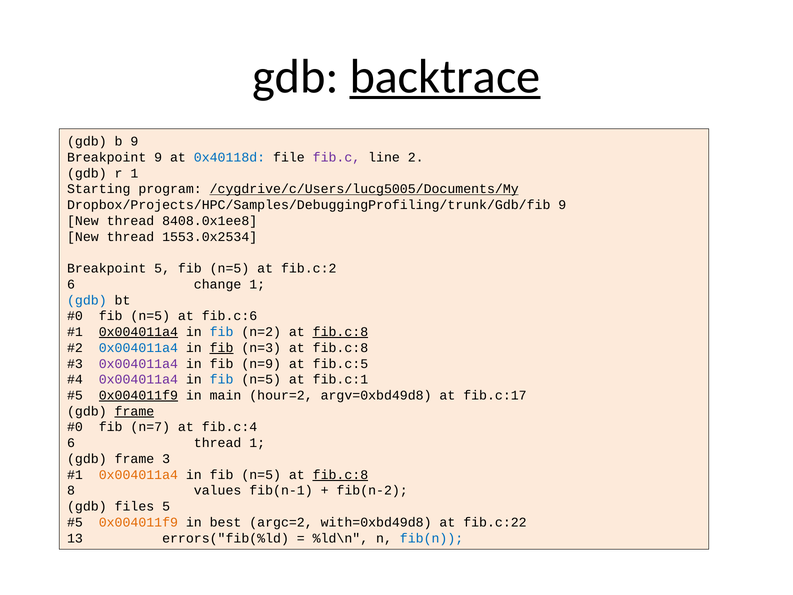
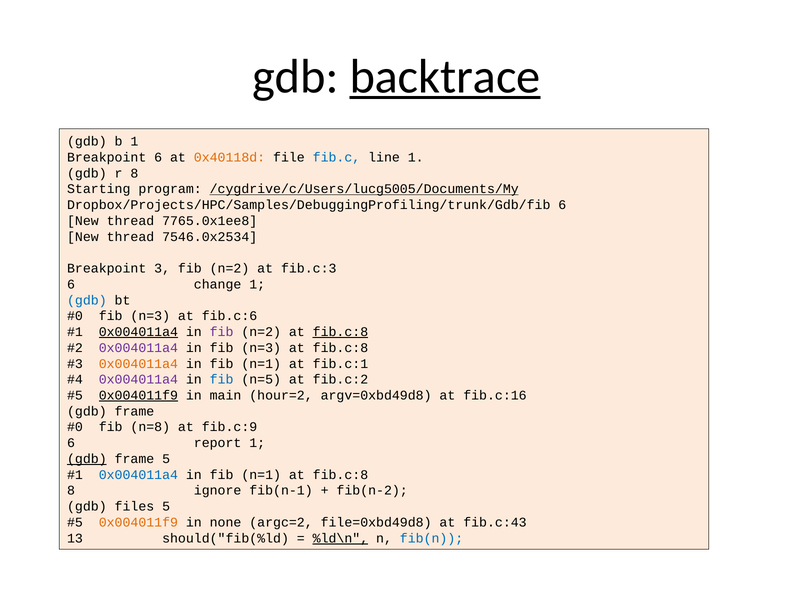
b 9: 9 -> 1
Breakpoint 9: 9 -> 6
0x40118d colour: blue -> orange
fib.c colour: purple -> blue
line 2: 2 -> 1
r 1: 1 -> 8
Dropbox/Projects/HPC/Samples/DebuggingProfiling/trunk/Gdb/fib 9: 9 -> 6
8408.0x1ee8: 8408.0x1ee8 -> 7765.0x1ee8
1553.0x2534: 1553.0x2534 -> 7546.0x2534
Breakpoint 5: 5 -> 3
n=5 at (230, 268): n=5 -> n=2
fib.c:2: fib.c:2 -> fib.c:3
n=5 at (150, 316): n=5 -> n=3
fib at (222, 332) colour: blue -> purple
0x004011a4 at (138, 348) colour: blue -> purple
fib at (222, 348) underline: present -> none
0x004011a4 at (138, 364) colour: purple -> orange
n=9 at (261, 364): n=9 -> n=1
fib.c:5: fib.c:5 -> fib.c:1
fib.c:1: fib.c:1 -> fib.c:2
fib.c:17: fib.c:17 -> fib.c:16
frame at (134, 411) underline: present -> none
n=7: n=7 -> n=8
fib.c:4: fib.c:4 -> fib.c:9
6 thread: thread -> report
gdb at (87, 459) underline: none -> present
frame 3: 3 -> 5
0x004011a4 at (138, 475) colour: orange -> blue
n=5 at (261, 475): n=5 -> n=1
fib.c:8 at (340, 475) underline: present -> none
values: values -> ignore
best: best -> none
with=0xbd49d8: with=0xbd49d8 -> file=0xbd49d8
fib.c:22: fib.c:22 -> fib.c:43
errors("fib(%ld: errors("fib(%ld -> should("fib(%ld
%ld\n underline: none -> present
